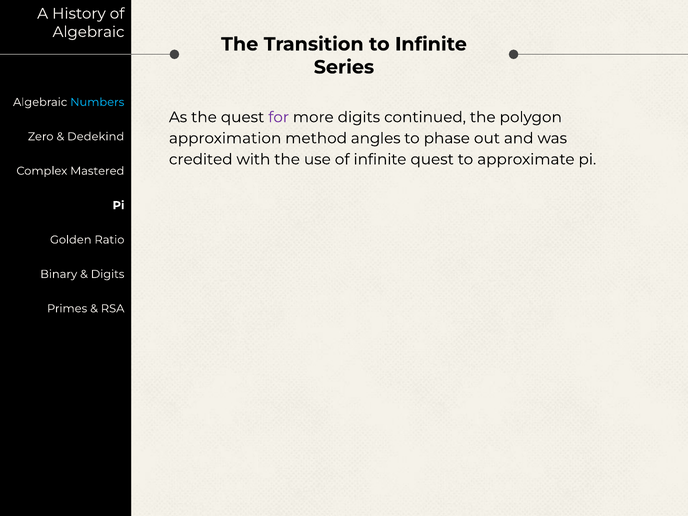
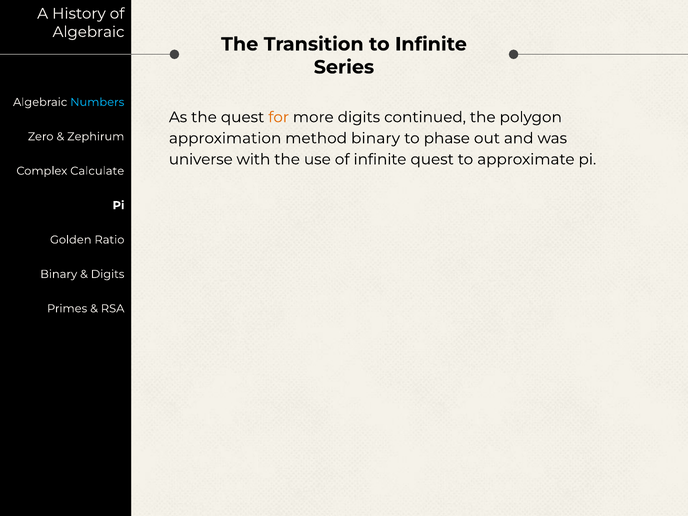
for colour: purple -> orange
Dedekind: Dedekind -> Zephirum
method angles: angles -> binary
credited: credited -> universe
Mastered: Mastered -> Calculate
